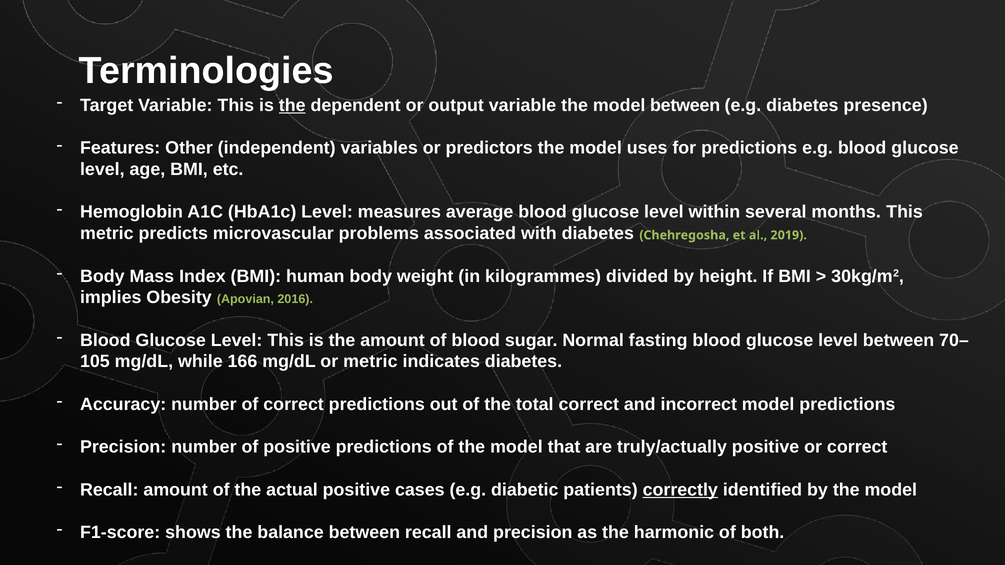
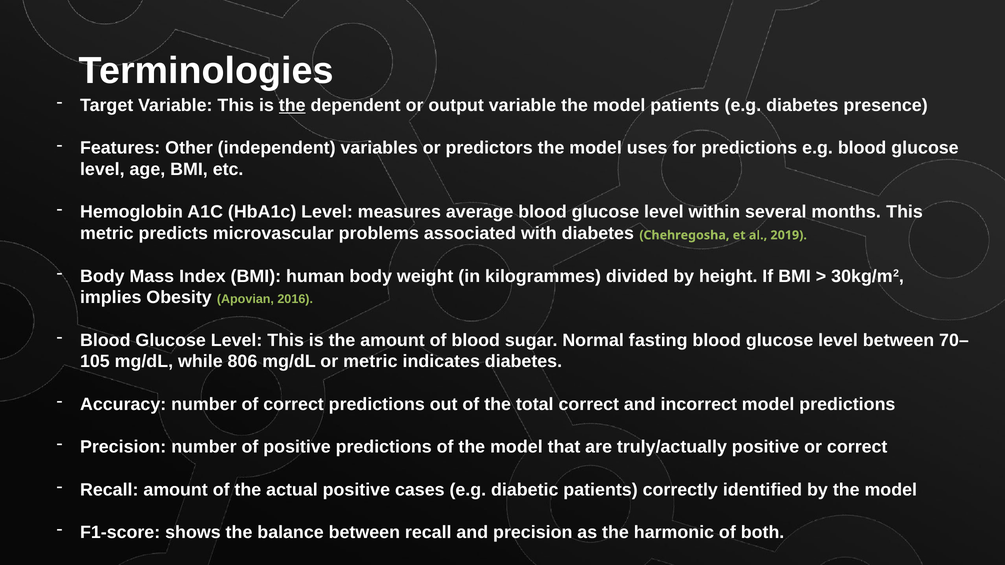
model between: between -> patients
166: 166 -> 806
correctly underline: present -> none
